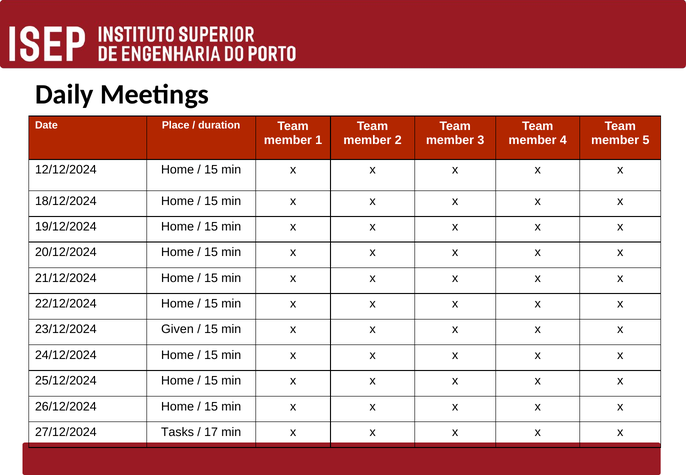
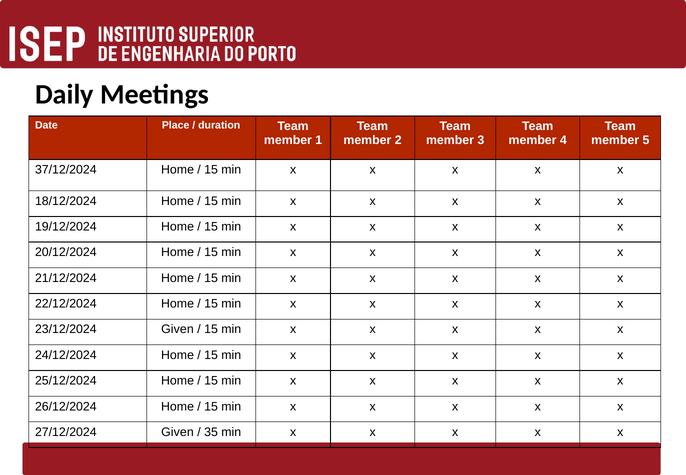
12/12/2024: 12/12/2024 -> 37/12/2024
27/12/2024 Tasks: Tasks -> Given
17: 17 -> 35
